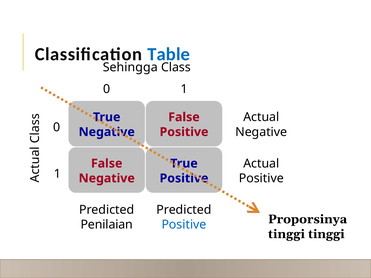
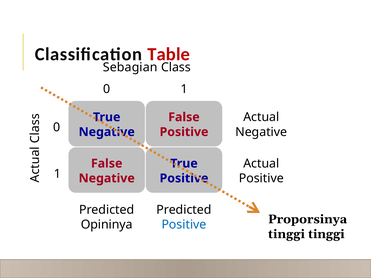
Table colour: blue -> red
Sehingga: Sehingga -> Sebagian
Penilaian: Penilaian -> Opininya
